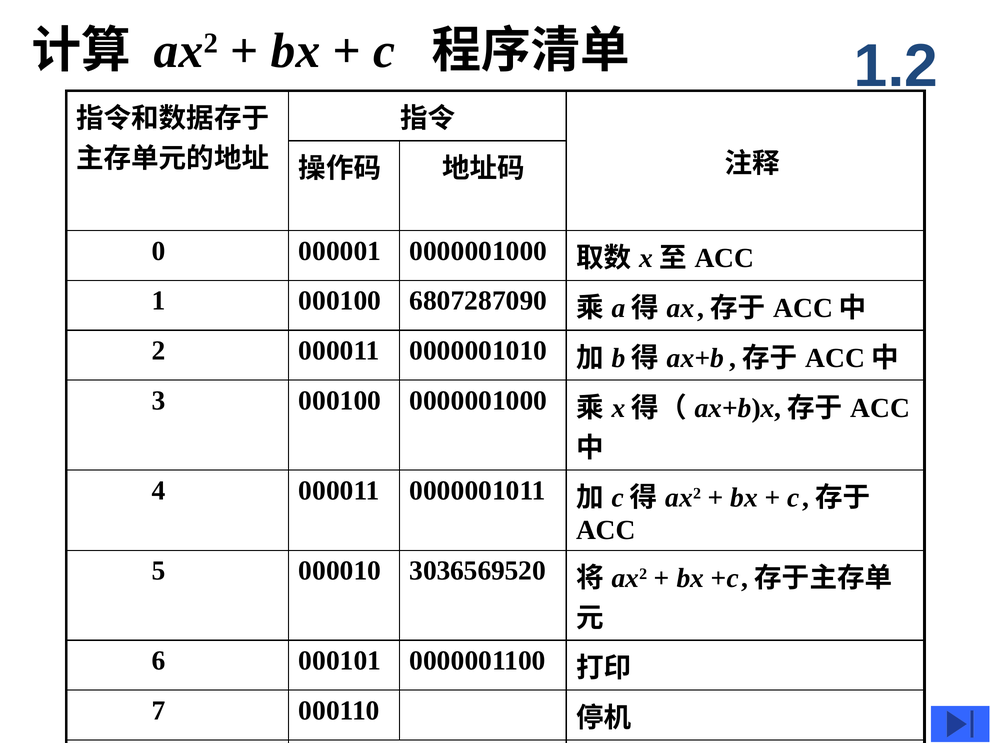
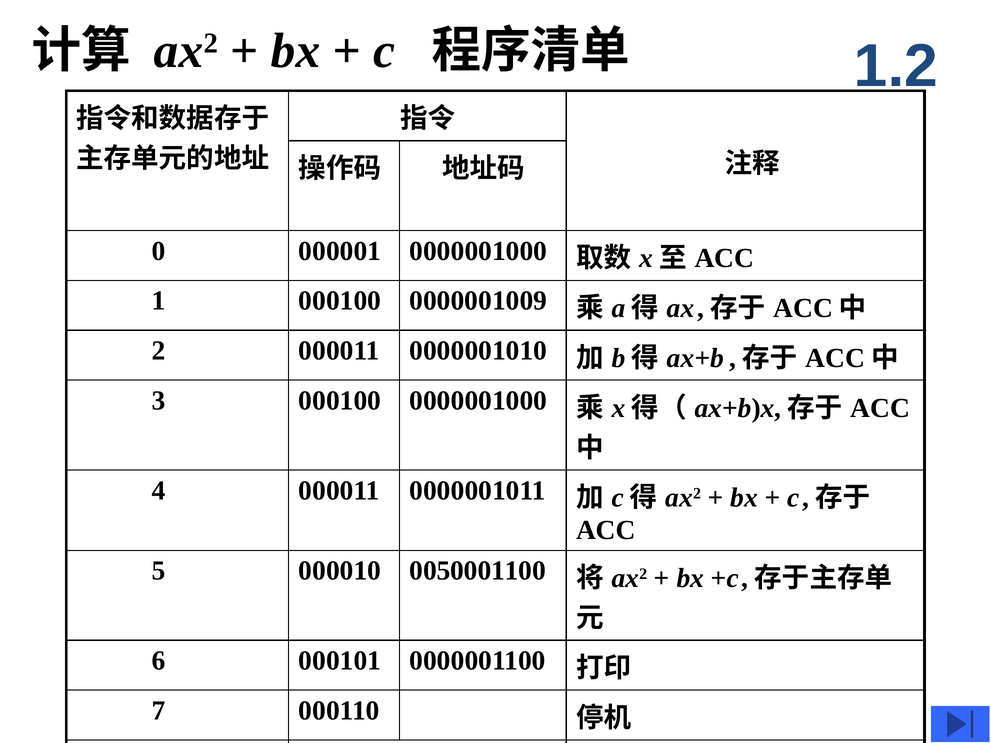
6807287090: 6807287090 -> 0000001009
3036569520: 3036569520 -> 0050001100
